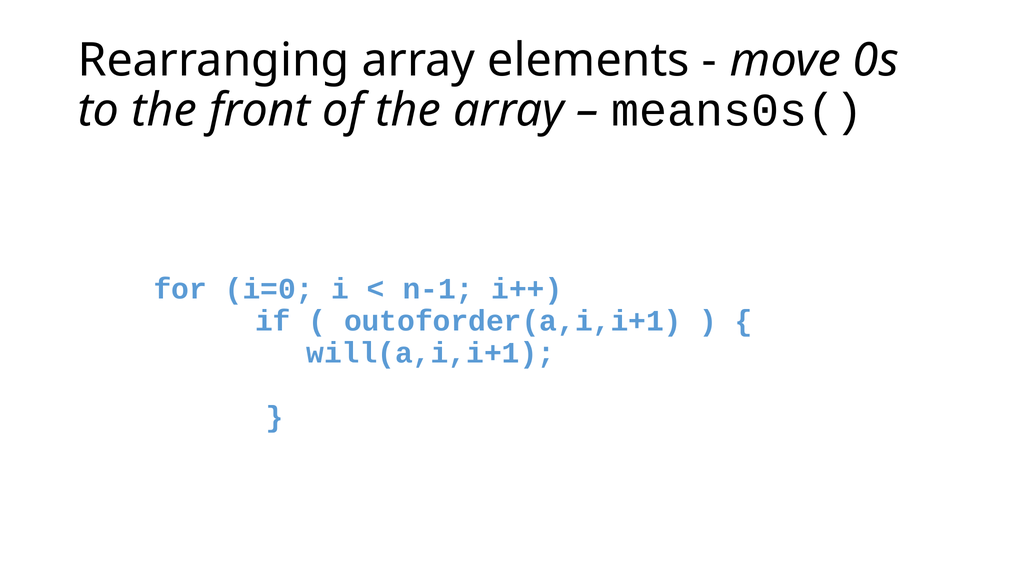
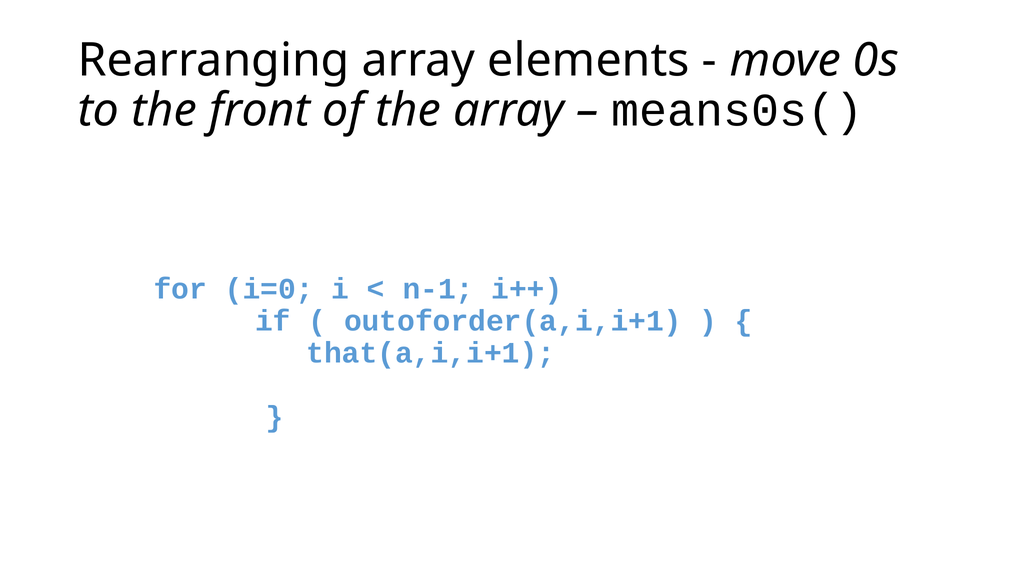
will(a,i,i+1: will(a,i,i+1 -> that(a,i,i+1
